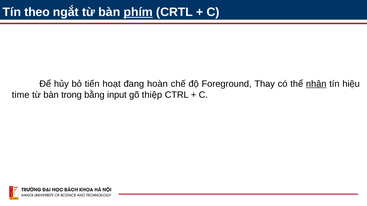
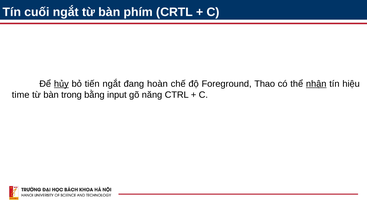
theo: theo -> cuối
phím underline: present -> none
hủy underline: none -> present
tiến hoạt: hoạt -> ngắt
Thay: Thay -> Thao
thiệp: thiệp -> năng
